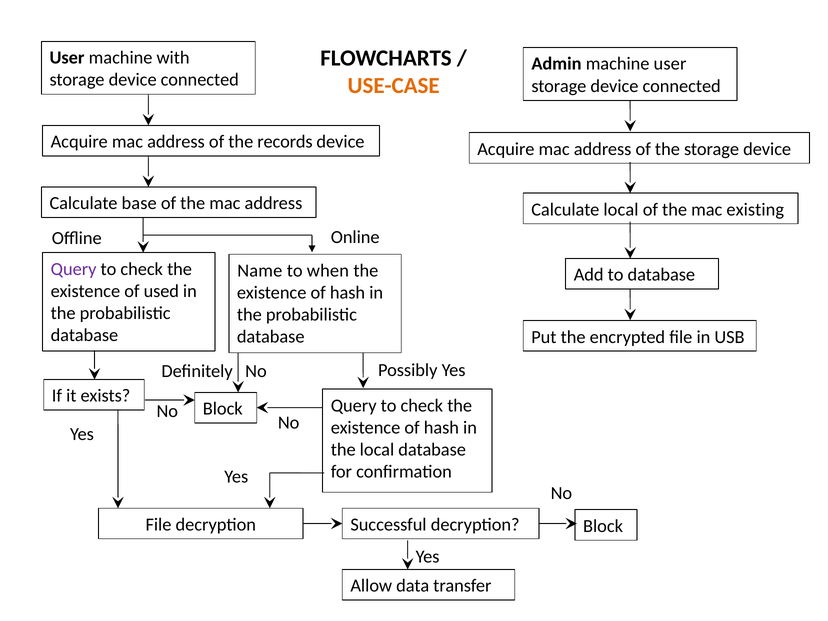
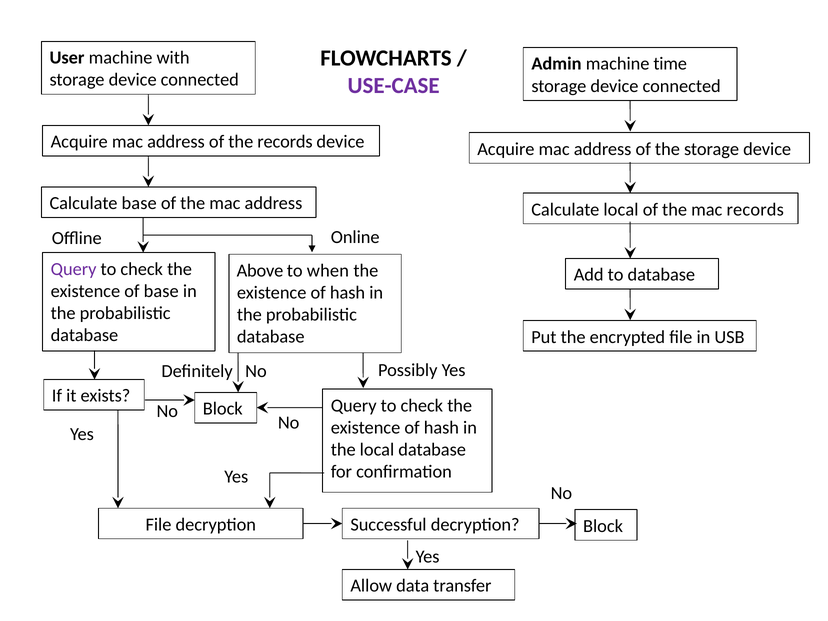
machine user: user -> time
USE-CASE colour: orange -> purple
mac existing: existing -> records
Name: Name -> Above
of used: used -> base
